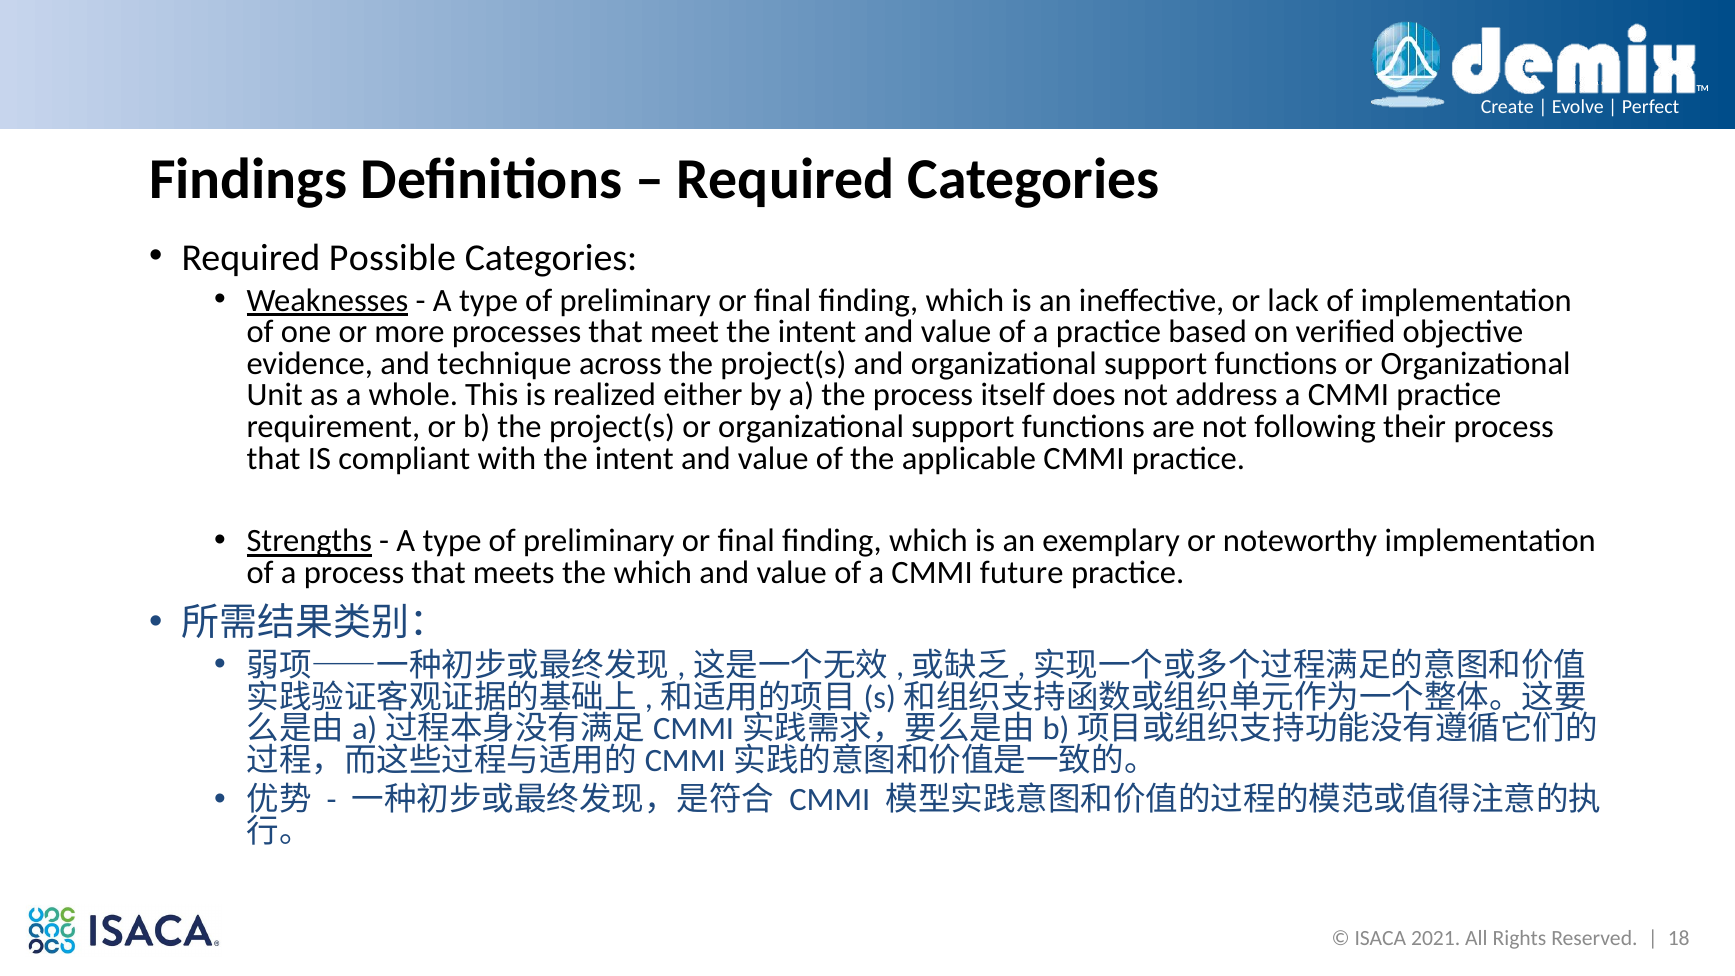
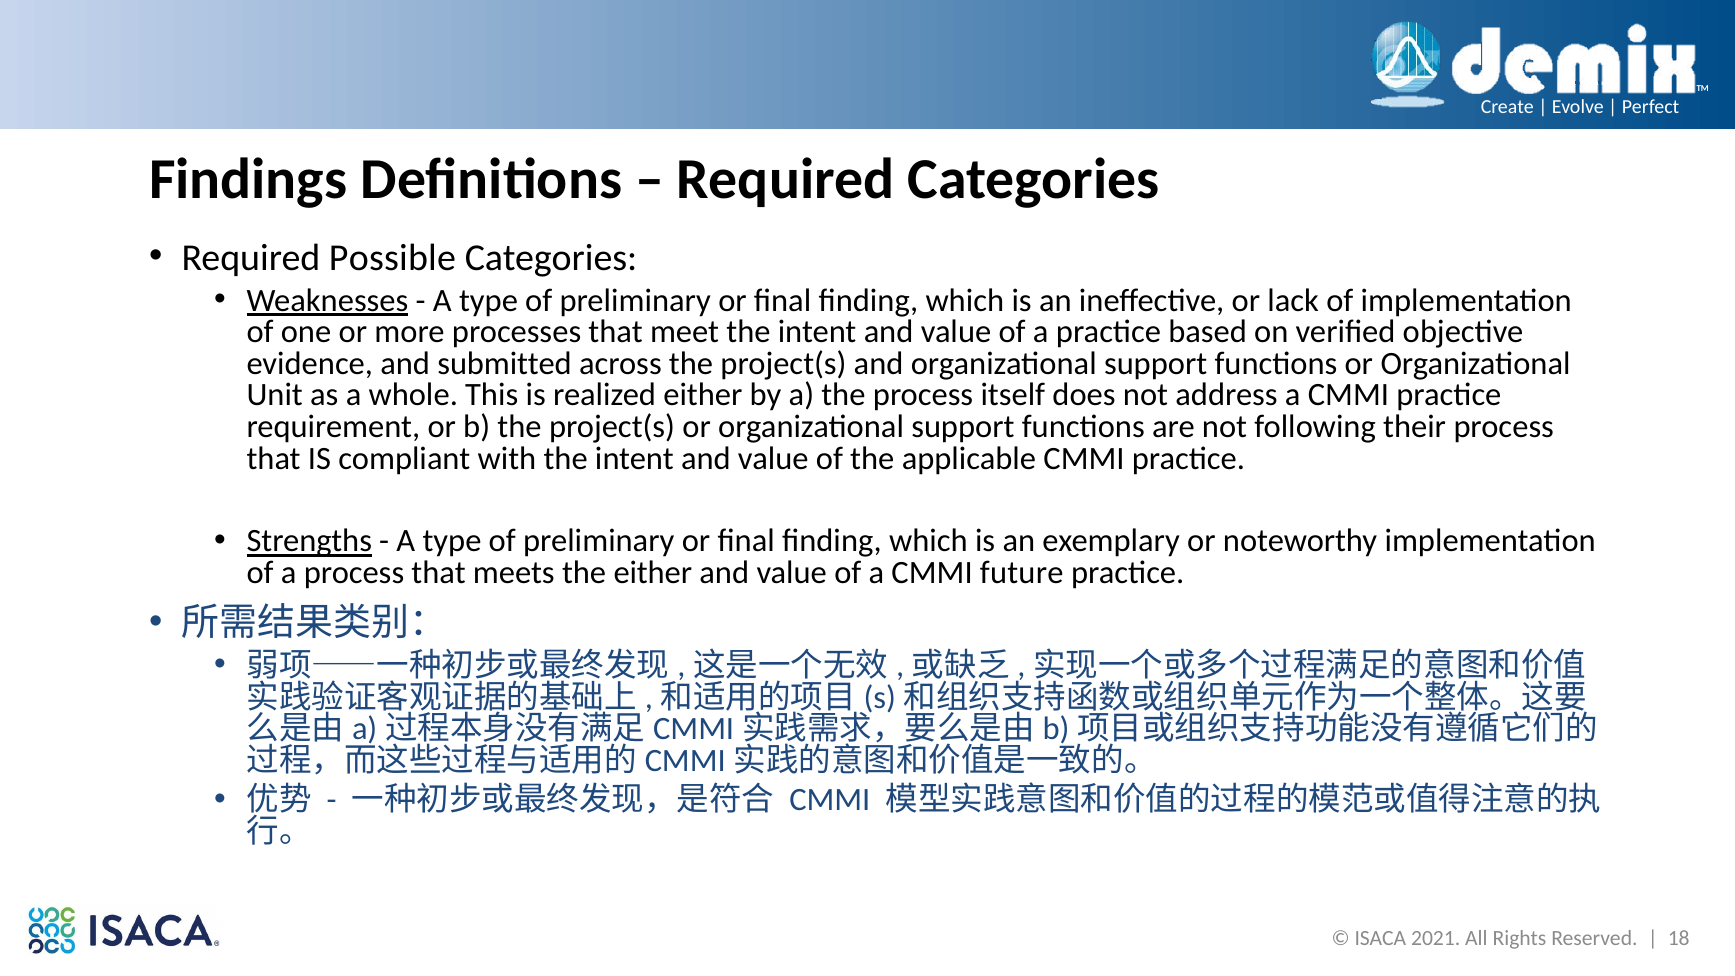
technique: technique -> submitted
the which: which -> either
